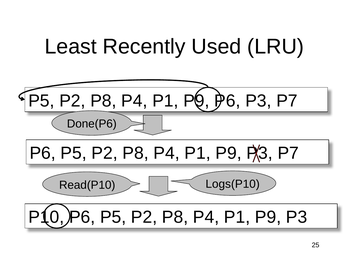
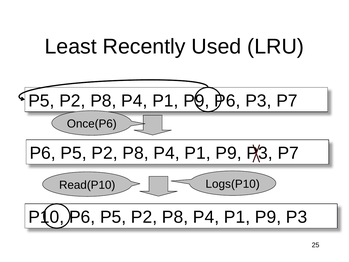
Done(P6: Done(P6 -> Once(P6
